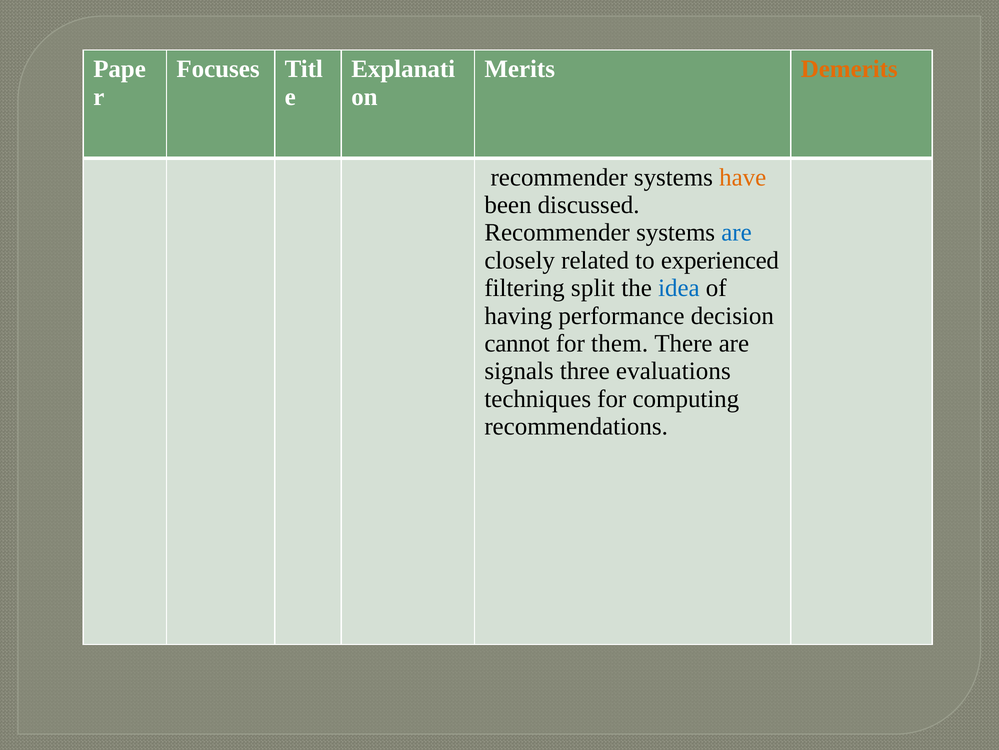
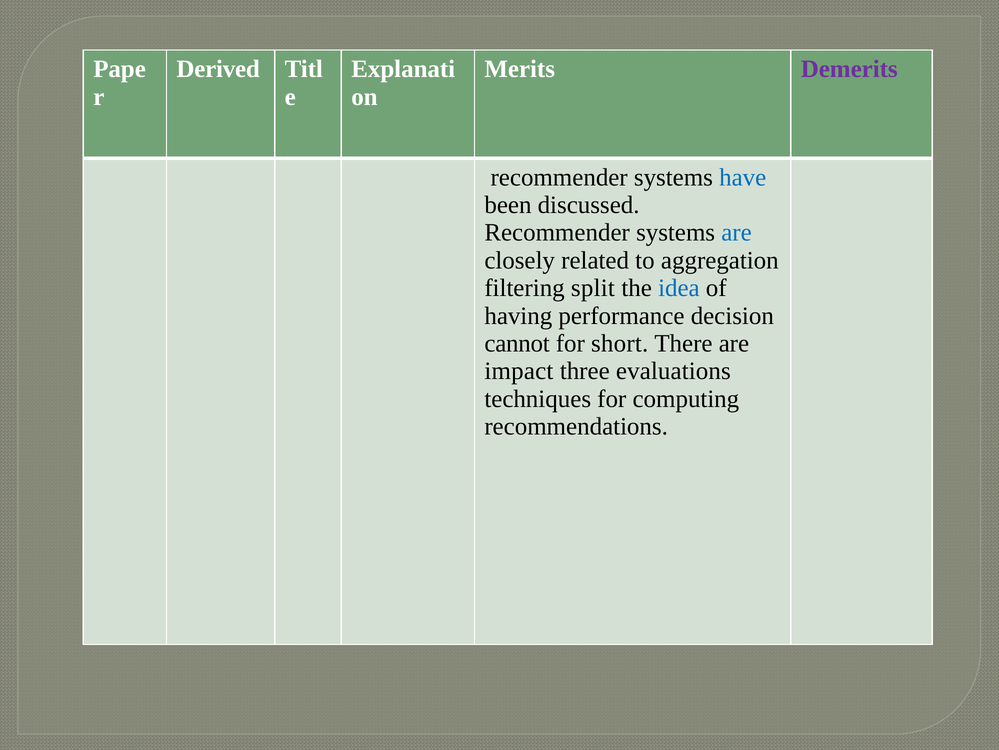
Focuses: Focuses -> Derived
Demerits colour: orange -> purple
have colour: orange -> blue
experienced: experienced -> aggregation
them: them -> short
signals: signals -> impact
